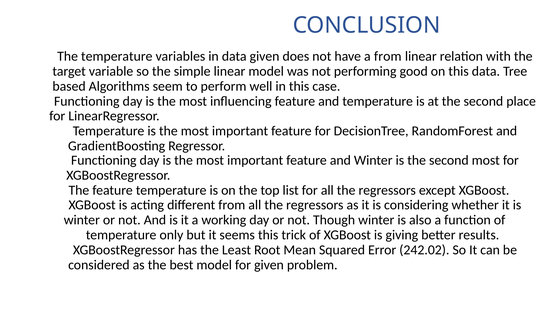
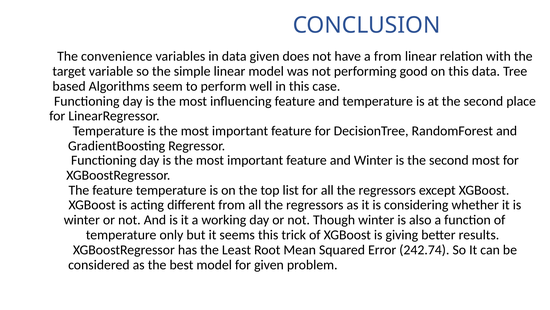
The temperature: temperature -> convenience
242.02: 242.02 -> 242.74
